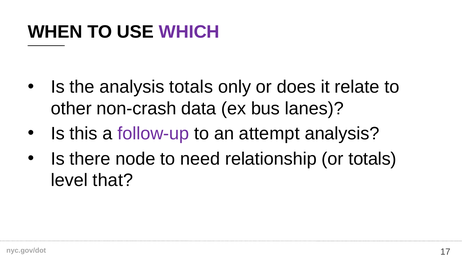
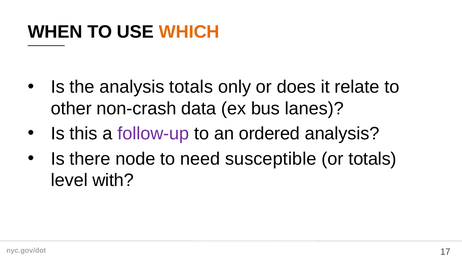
WHICH colour: purple -> orange
attempt: attempt -> ordered
relationship: relationship -> susceptible
that: that -> with
